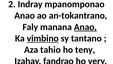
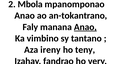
Indray: Indray -> Mbola
vimbino underline: present -> none
tahio: tahio -> ireny
